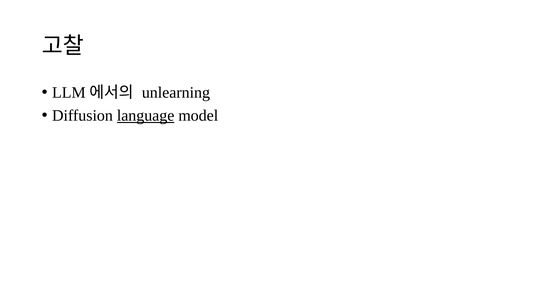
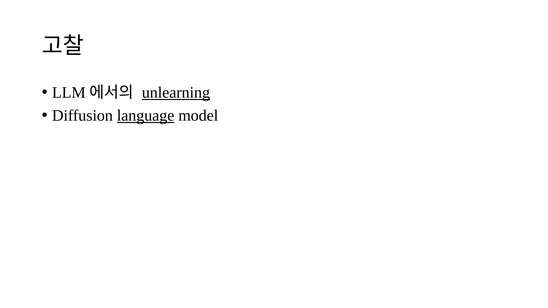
unlearning underline: none -> present
